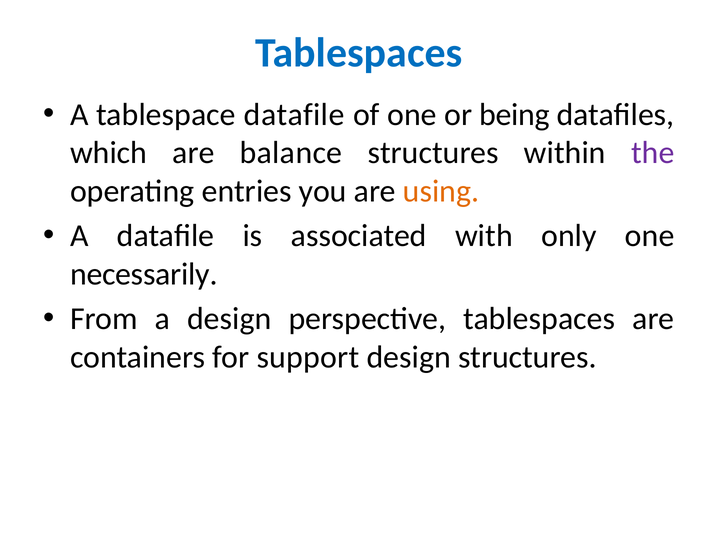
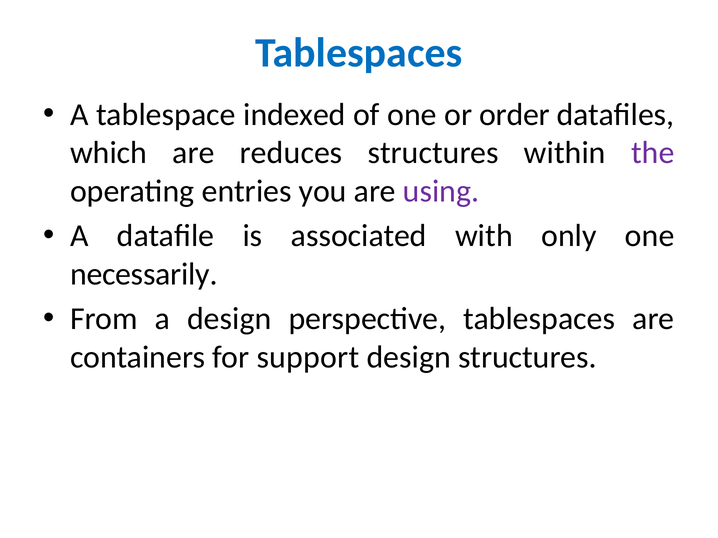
tablespace datafile: datafile -> indexed
being: being -> order
balance: balance -> reduces
using colour: orange -> purple
